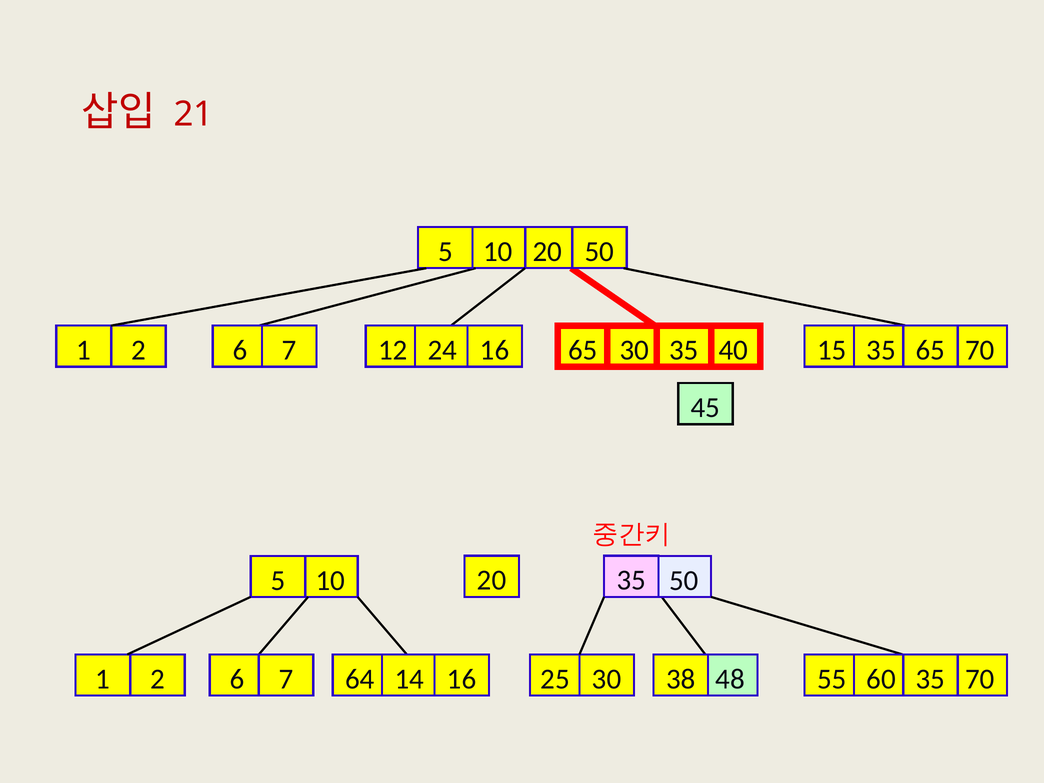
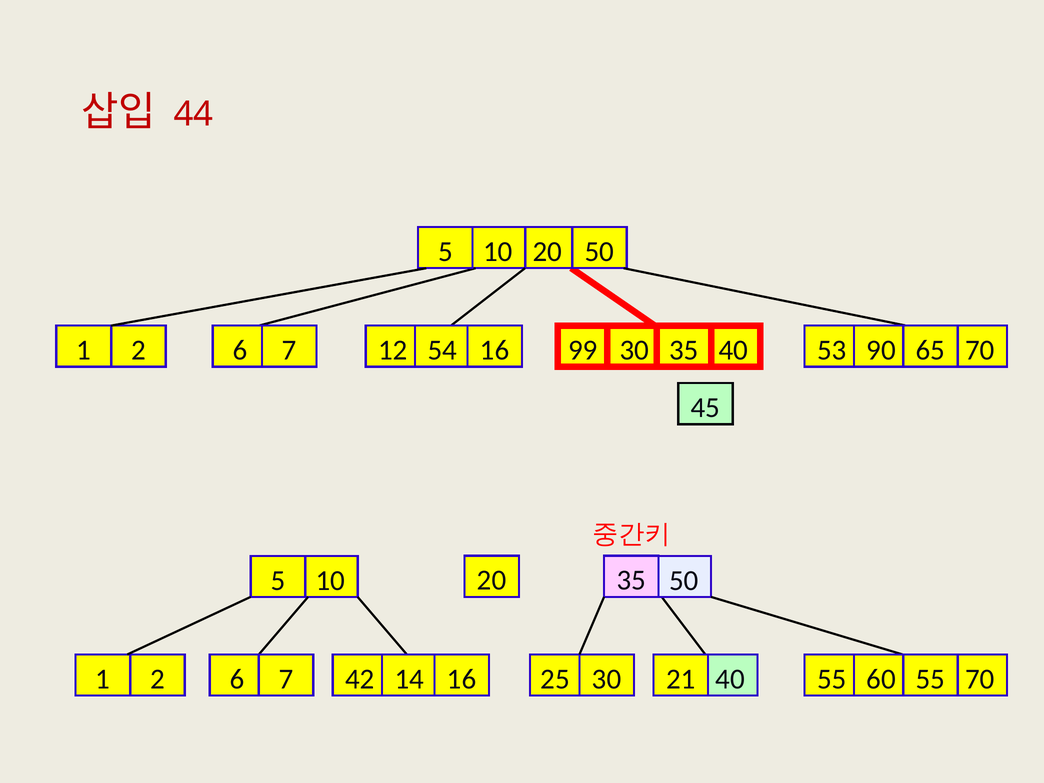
21: 21 -> 44
24: 24 -> 54
12 65: 65 -> 99
15: 15 -> 53
35 35: 35 -> 90
64: 64 -> 42
38: 38 -> 21
14 48: 48 -> 40
60 35: 35 -> 55
